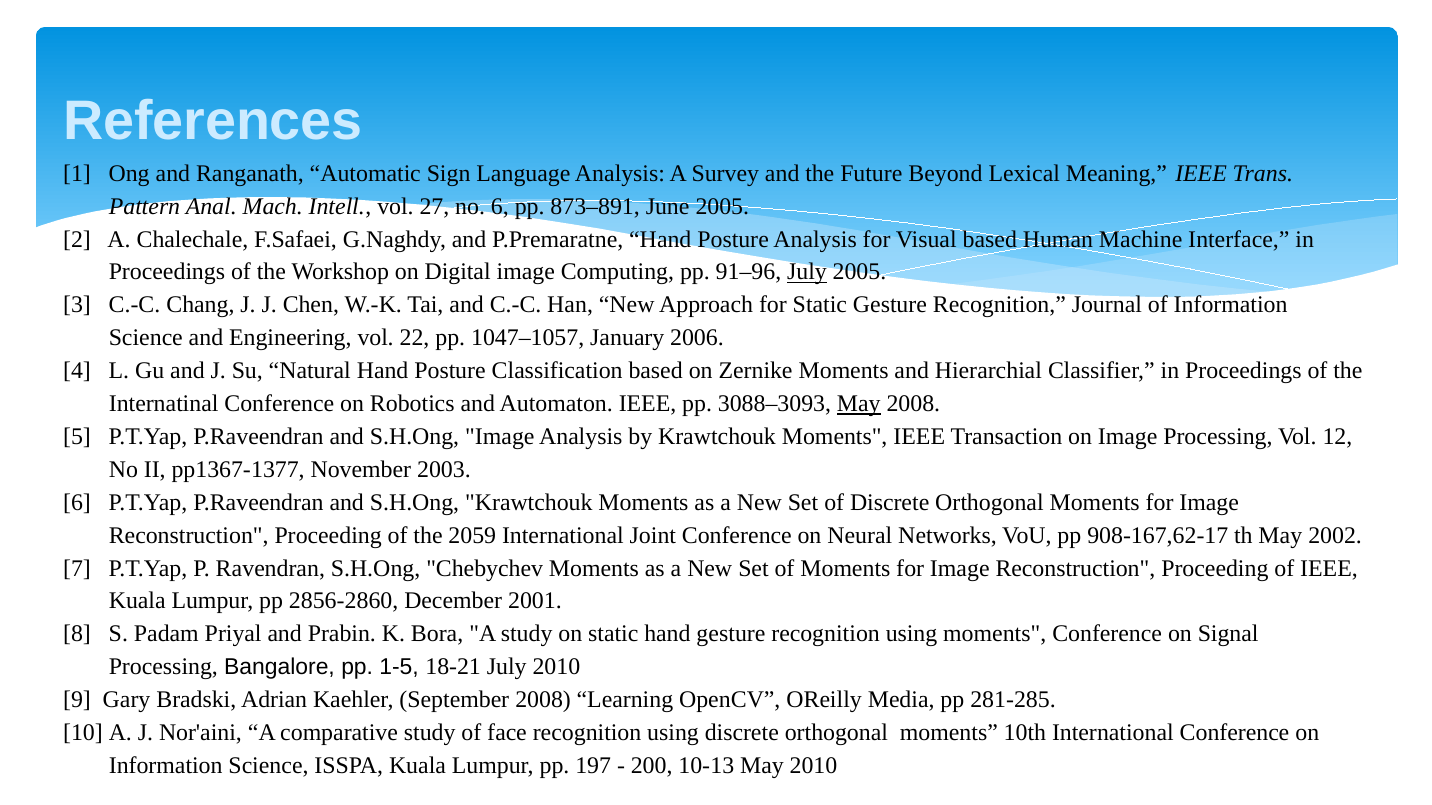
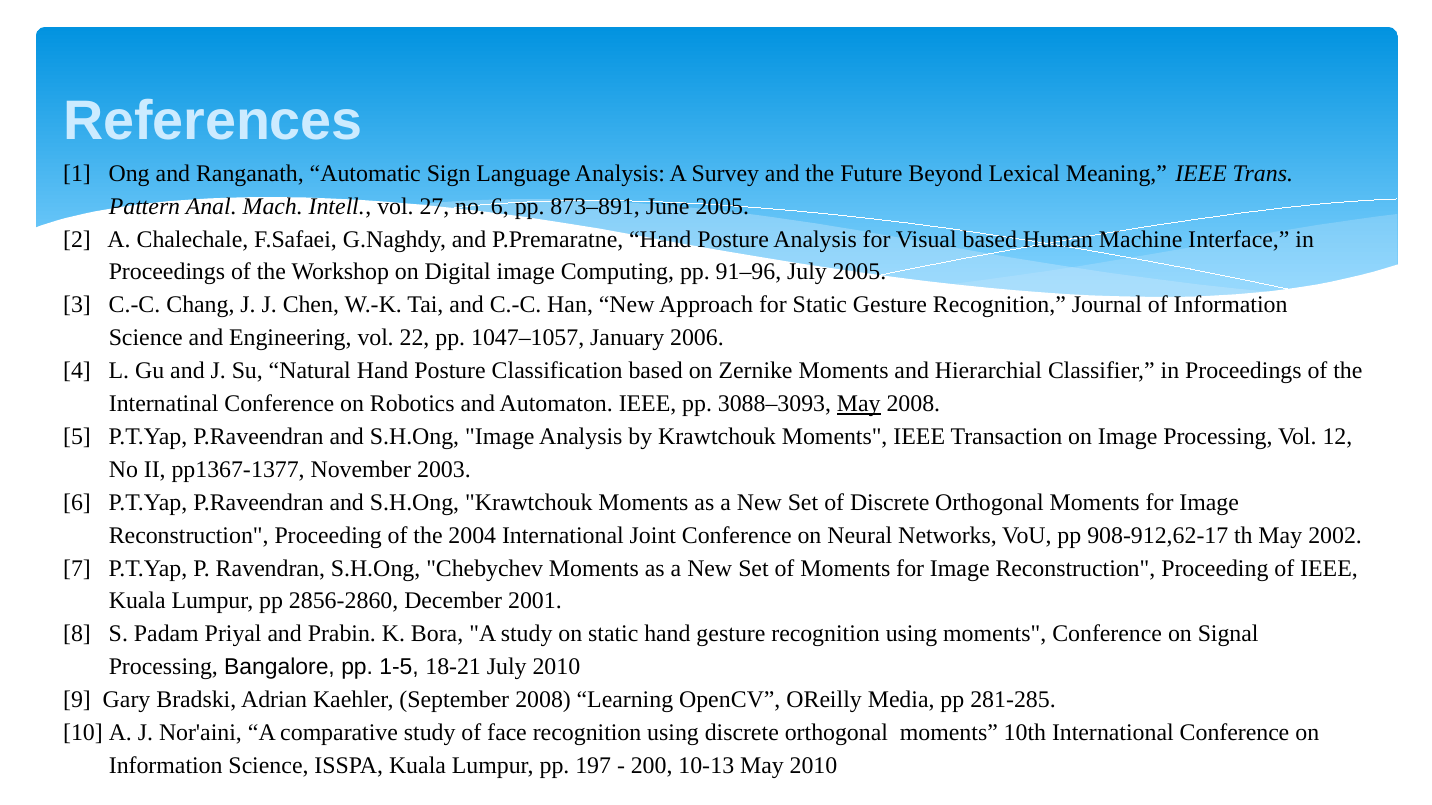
July at (807, 272) underline: present -> none
2059: 2059 -> 2004
908-167,62-17: 908-167,62-17 -> 908-912,62-17
